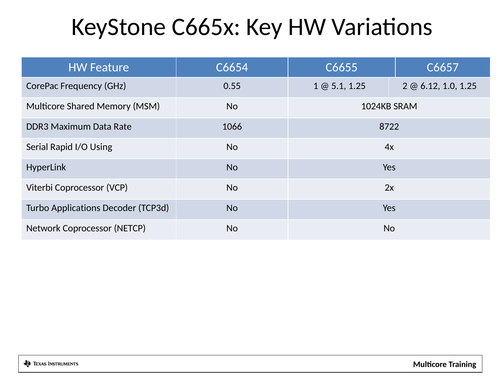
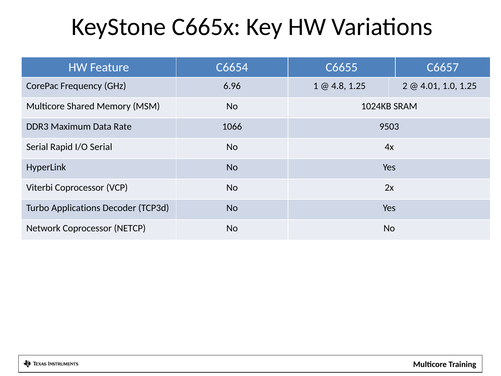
0.55: 0.55 -> 6.96
5.1: 5.1 -> 4.8
6.12: 6.12 -> 4.01
8722: 8722 -> 9503
I/O Using: Using -> Serial
